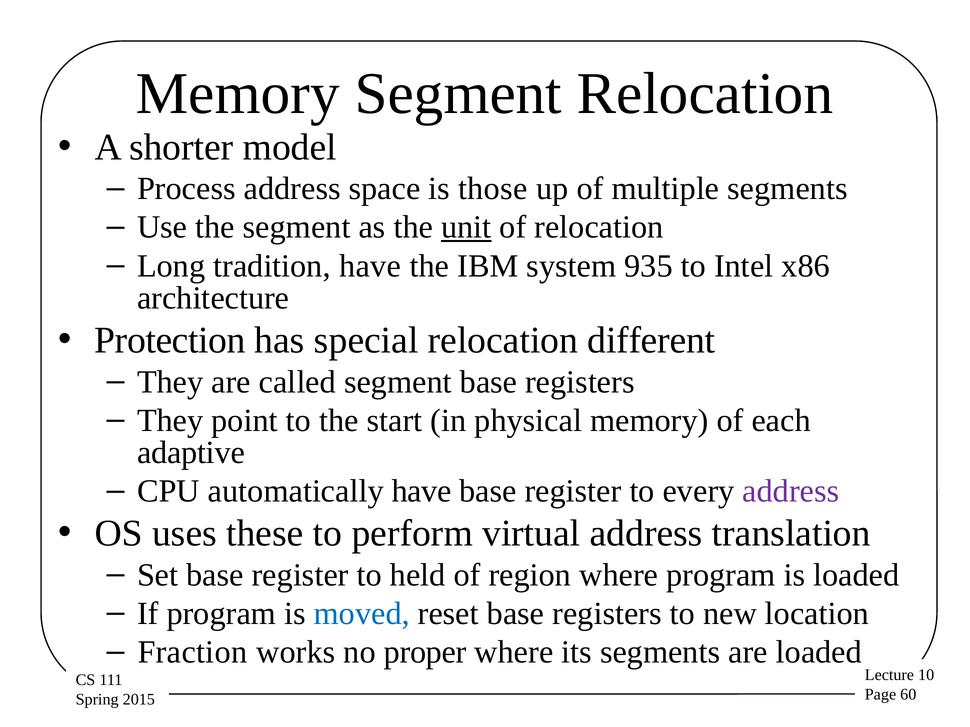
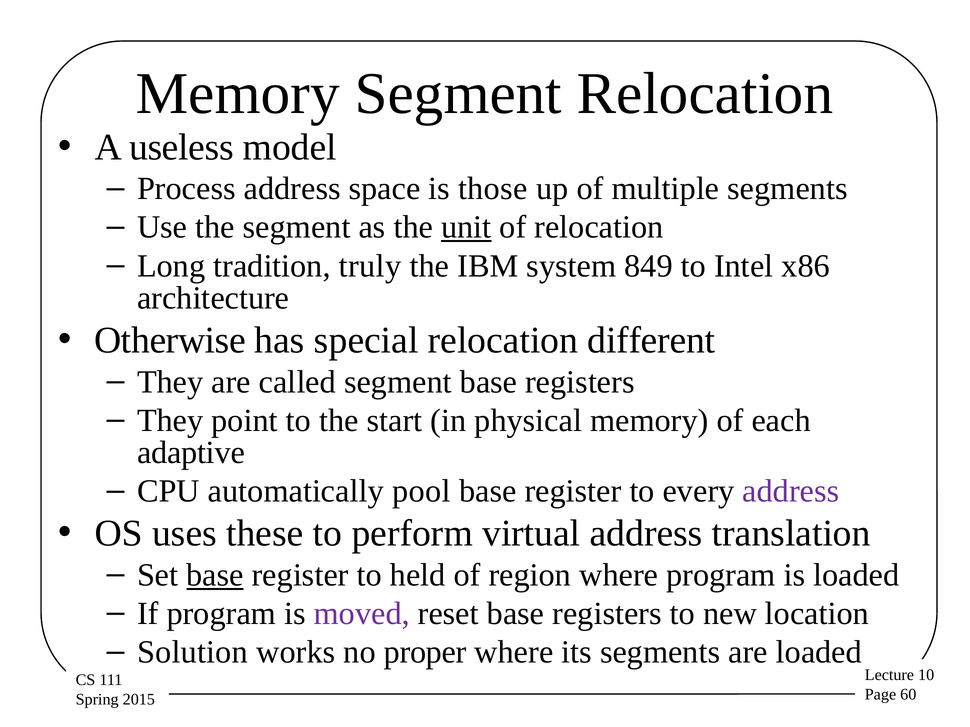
shorter: shorter -> useless
tradition have: have -> truly
935: 935 -> 849
Protection: Protection -> Otherwise
automatically have: have -> pool
base at (215, 575) underline: none -> present
moved colour: blue -> purple
Fraction: Fraction -> Solution
